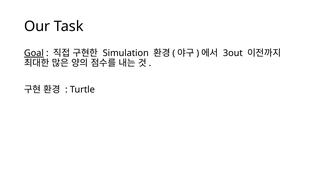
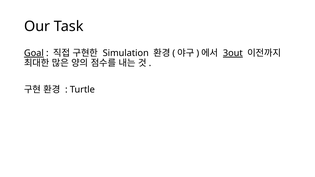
3out underline: none -> present
